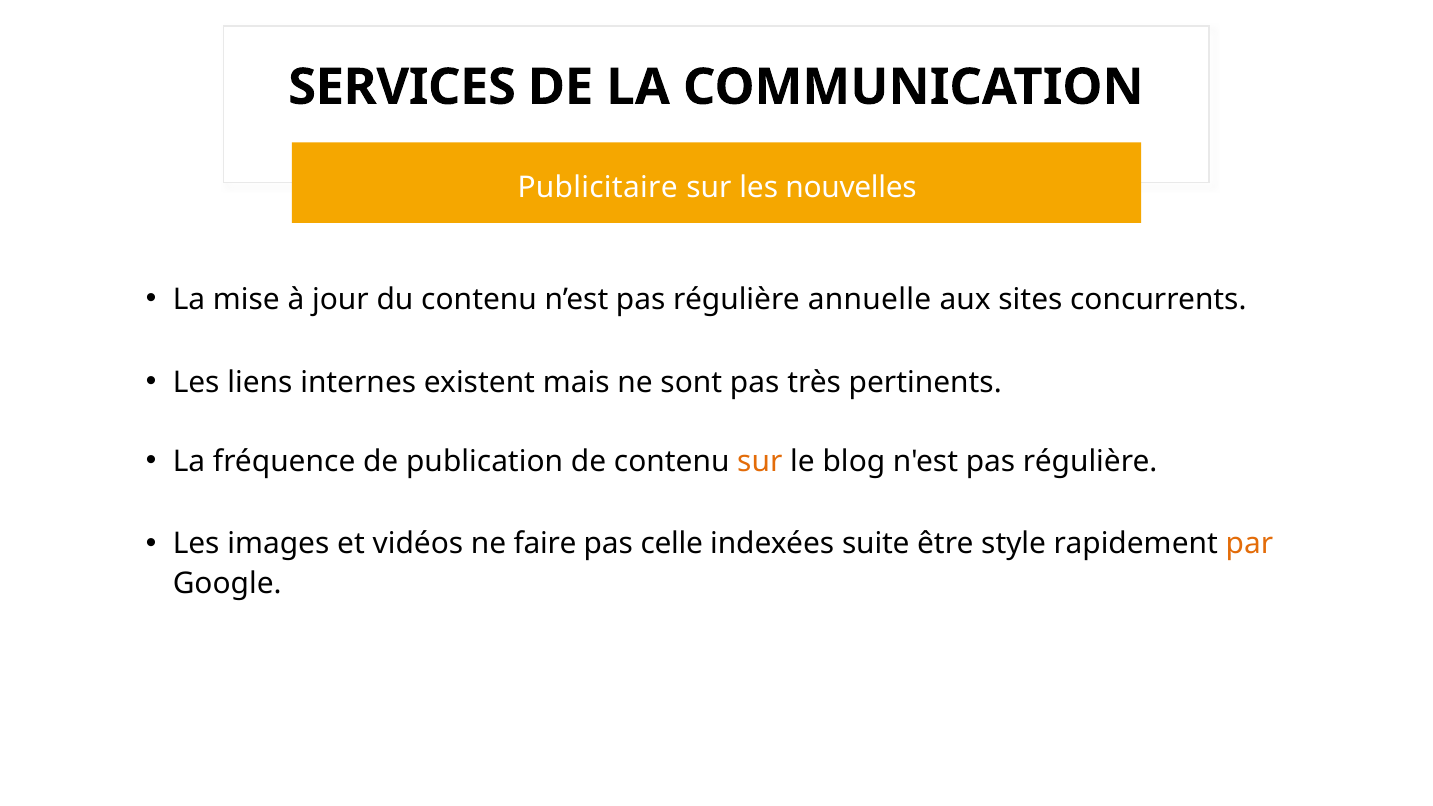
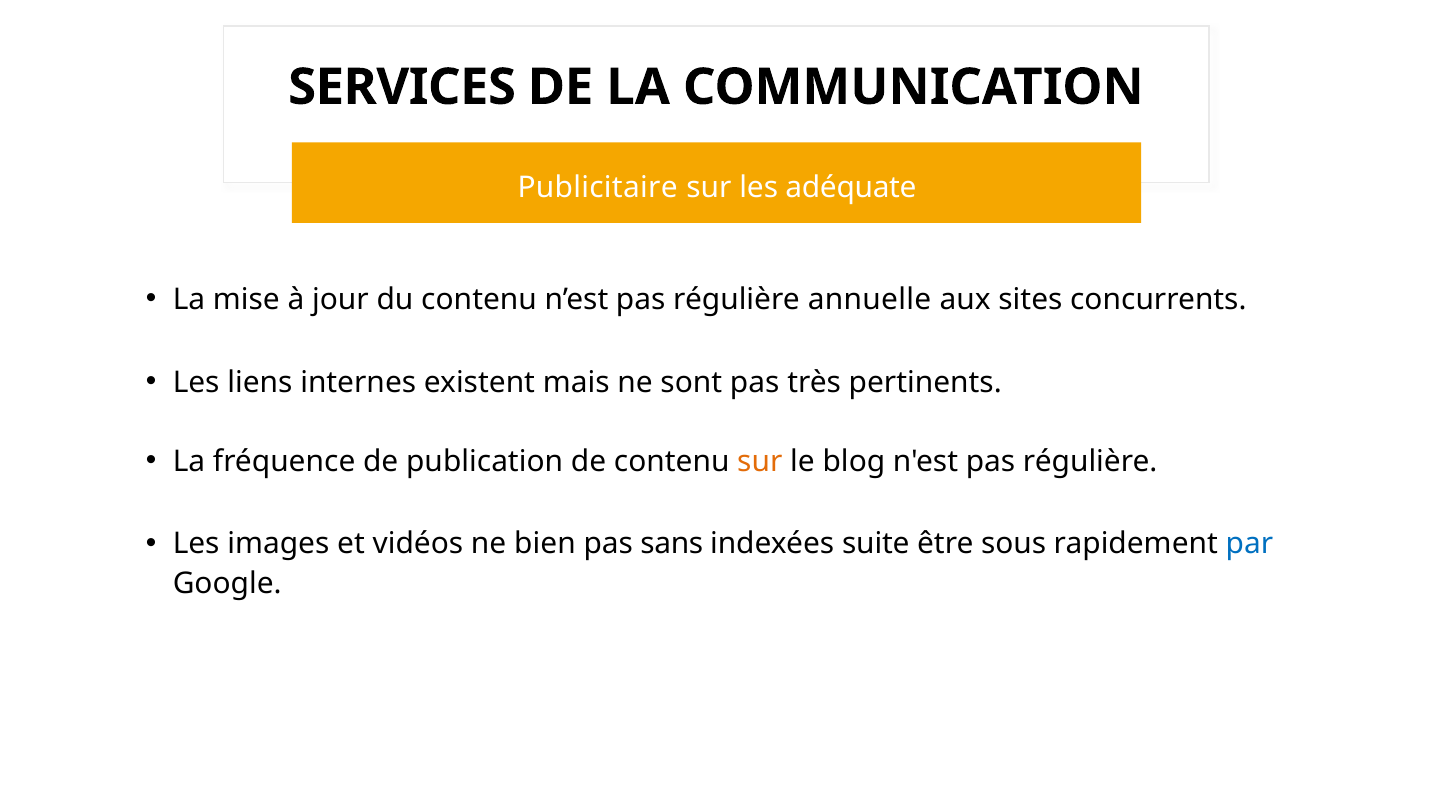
nouvelles: nouvelles -> adéquate
faire: faire -> bien
celle: celle -> sans
style: style -> sous
par colour: orange -> blue
